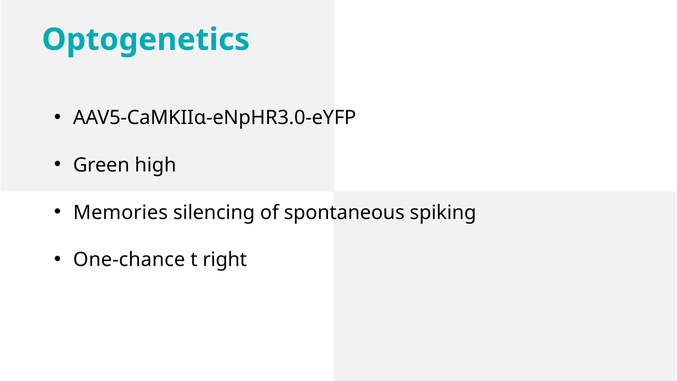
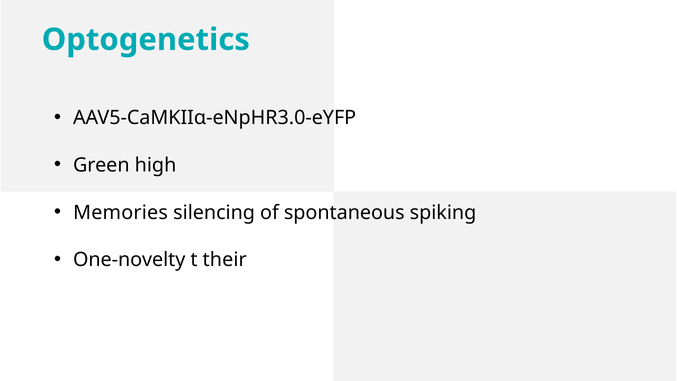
One-chance: One-chance -> One-novelty
right: right -> their
